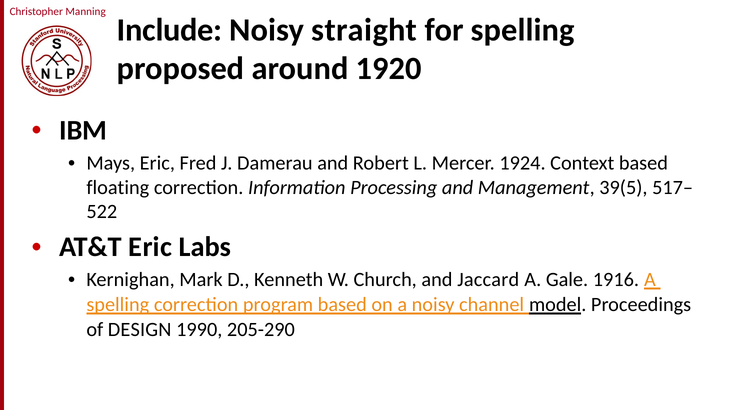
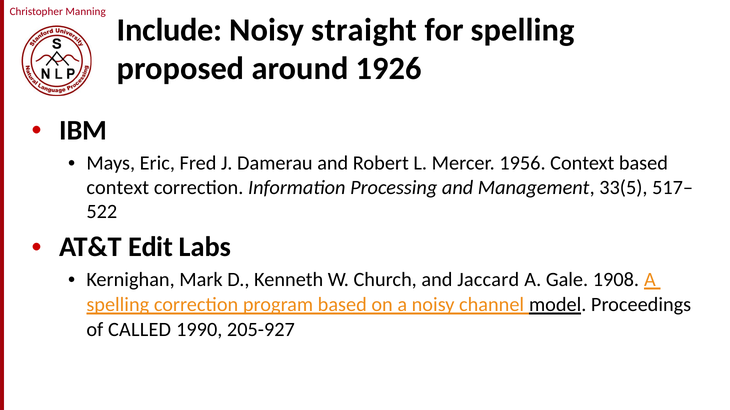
1920: 1920 -> 1926
1924: 1924 -> 1956
floating at (118, 188): floating -> context
39(5: 39(5 -> 33(5
AT&T Eric: Eric -> Edit
1916: 1916 -> 1908
DESIGN: DESIGN -> CALLED
205-290: 205-290 -> 205-927
